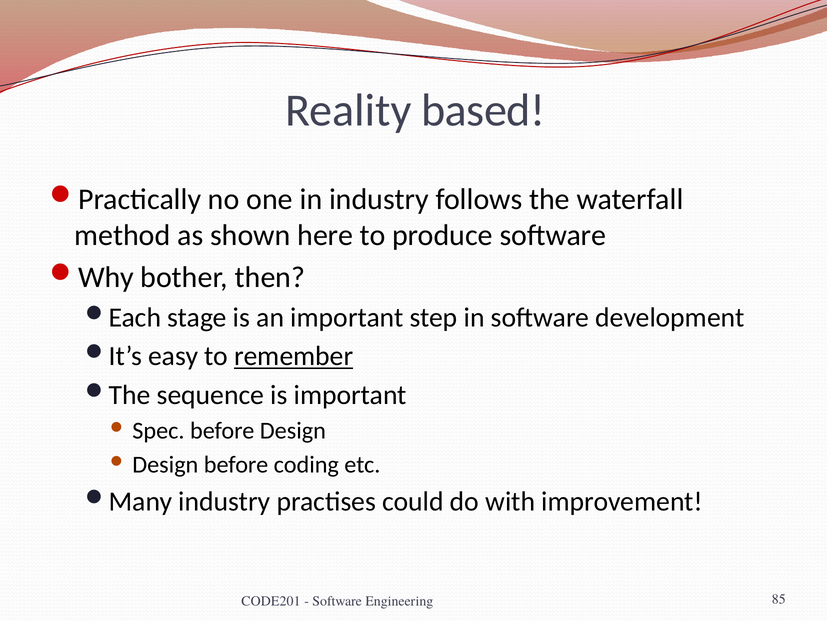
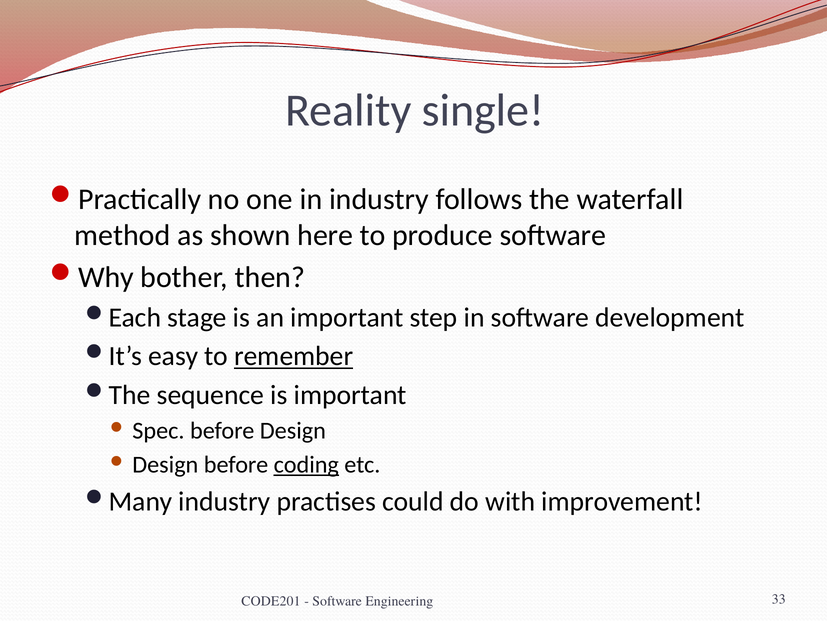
based: based -> single
coding underline: none -> present
85: 85 -> 33
